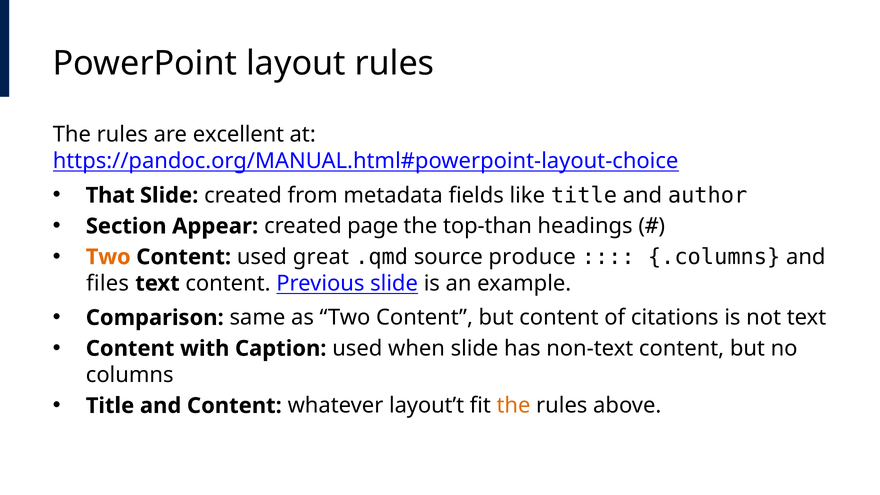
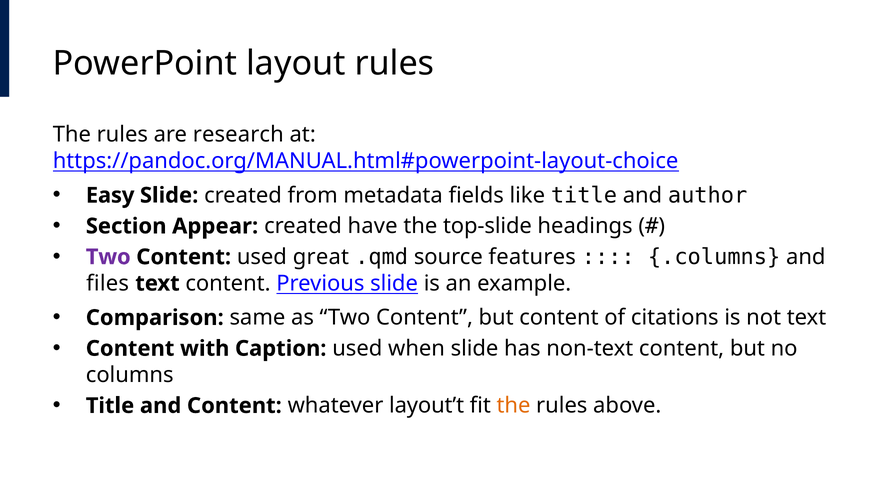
excellent: excellent -> research
That: That -> Easy
page: page -> have
top-than: top-than -> top-slide
Two at (108, 257) colour: orange -> purple
produce: produce -> features
